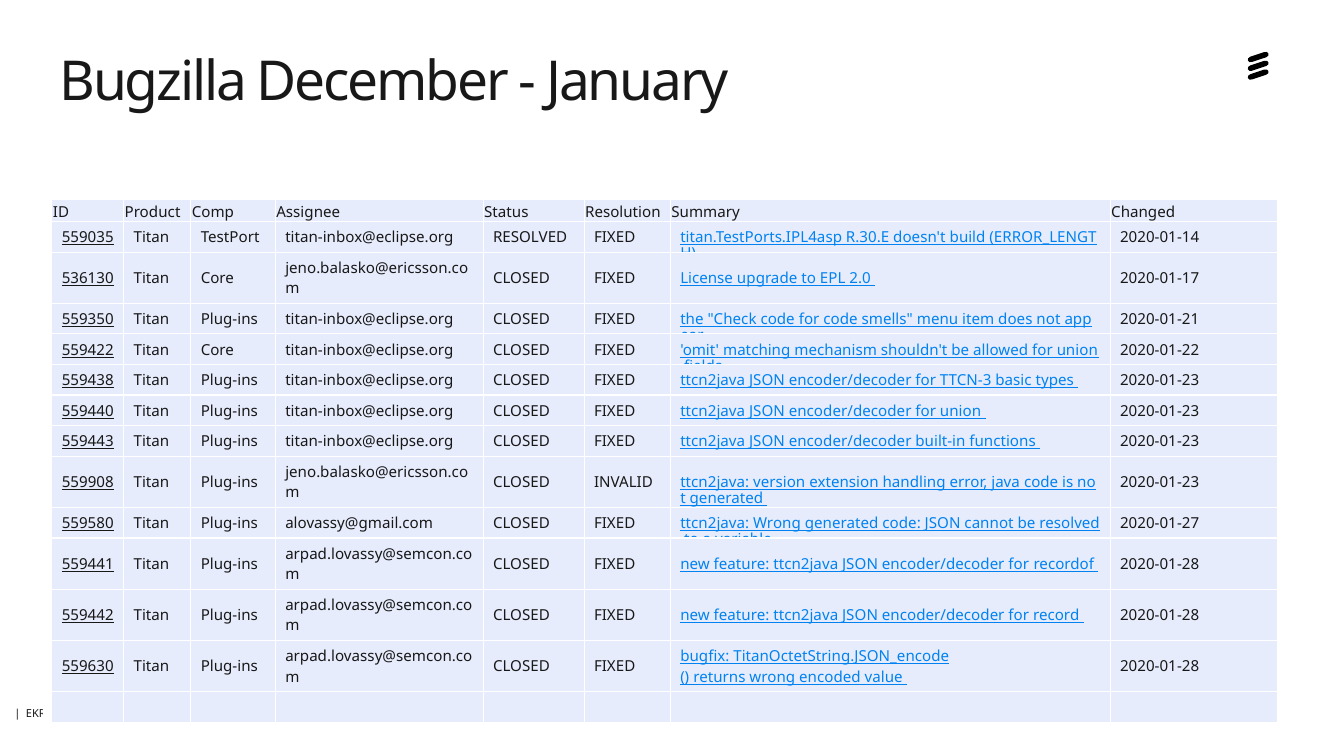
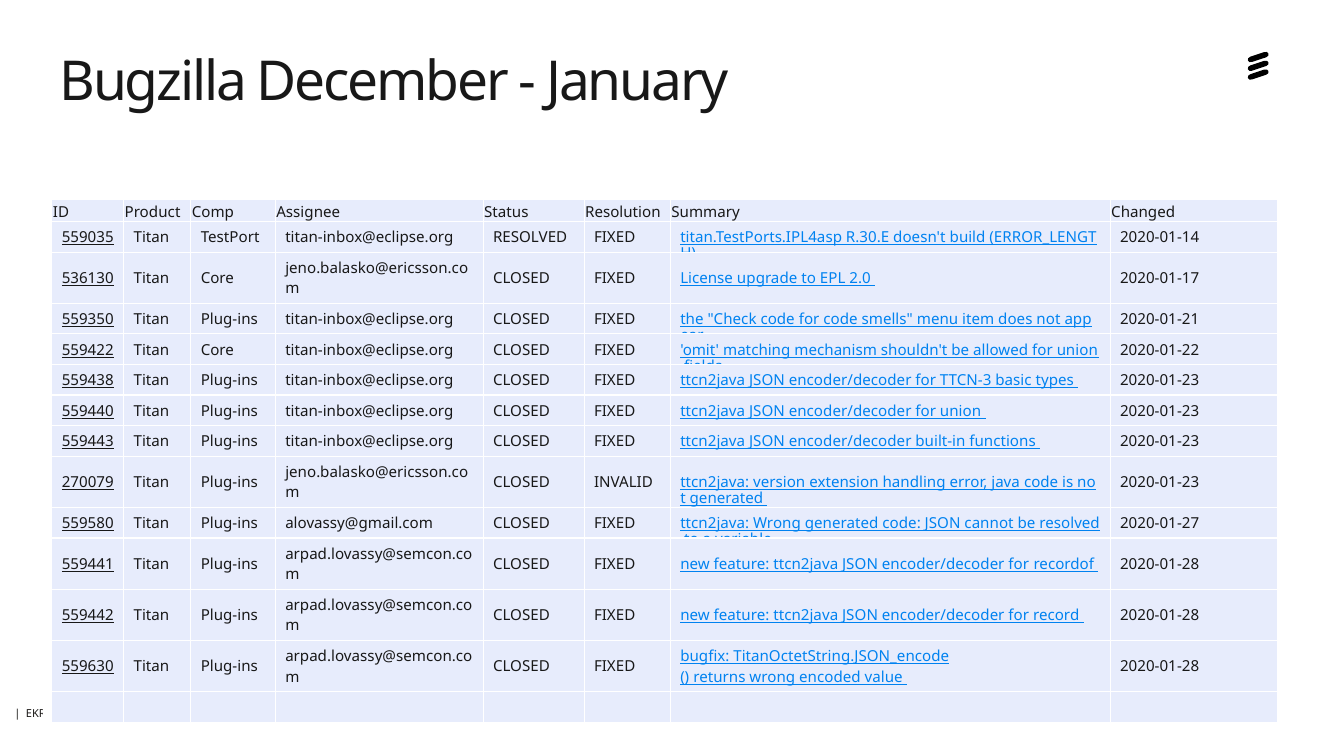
559908: 559908 -> 270079
